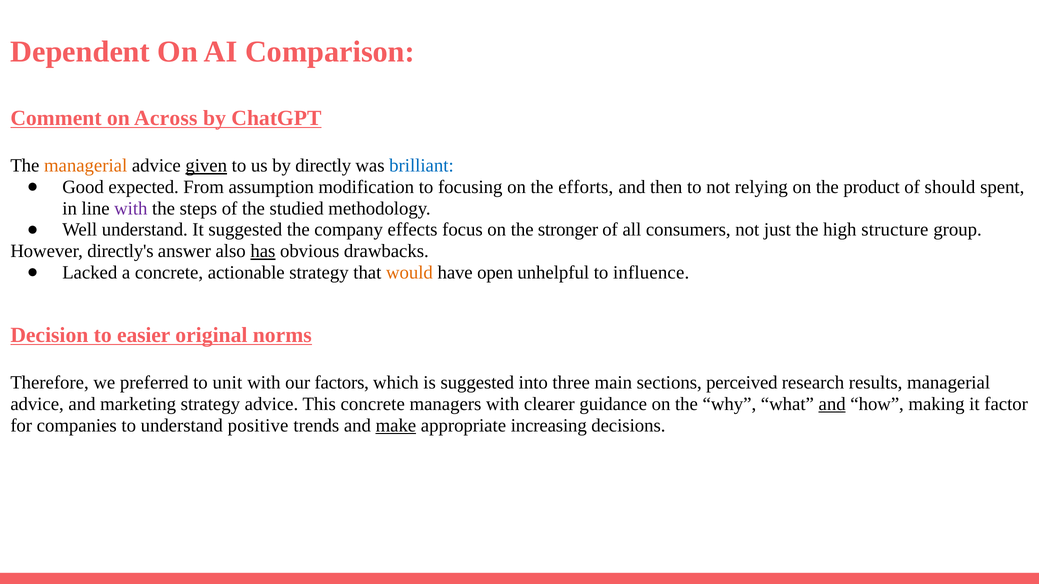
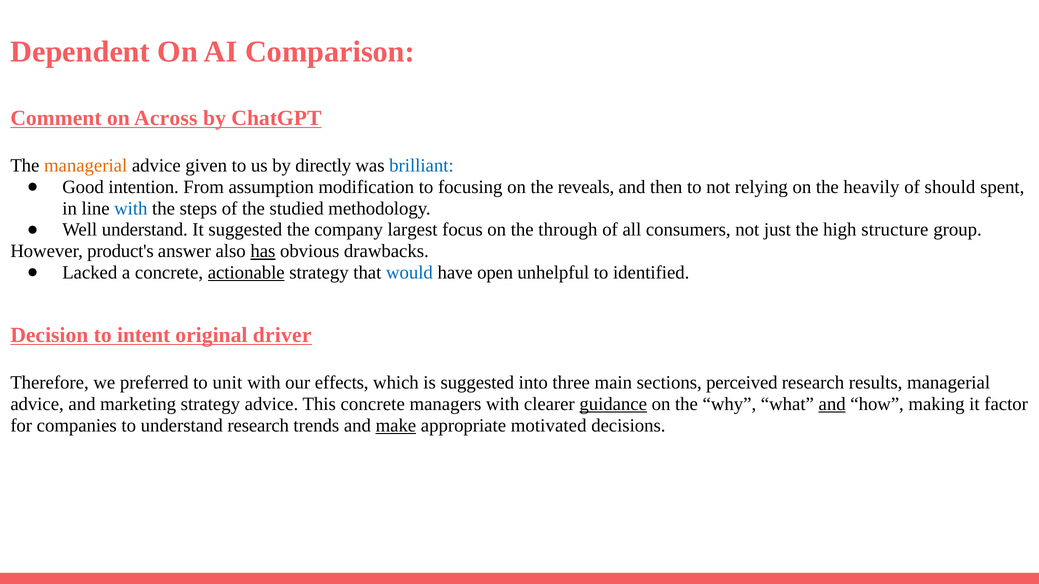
given underline: present -> none
expected: expected -> intention
efforts: efforts -> reveals
product: product -> heavily
with at (131, 209) colour: purple -> blue
effects: effects -> largest
stronger: stronger -> through
directly's: directly's -> product's
actionable underline: none -> present
would colour: orange -> blue
influence: influence -> identified
easier: easier -> intent
norms: norms -> driver
factors: factors -> effects
guidance underline: none -> present
understand positive: positive -> research
increasing: increasing -> motivated
